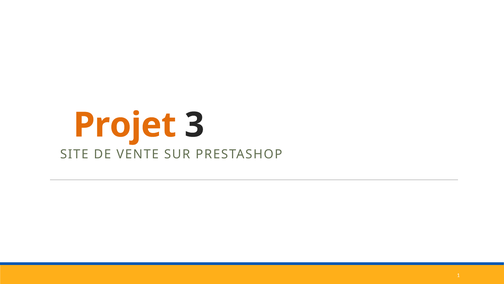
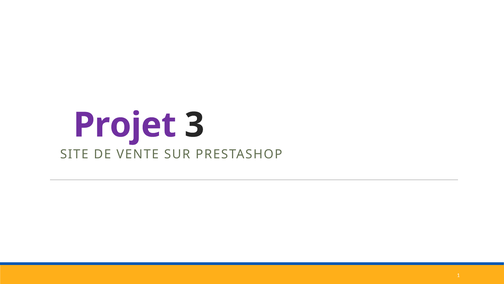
Projet colour: orange -> purple
